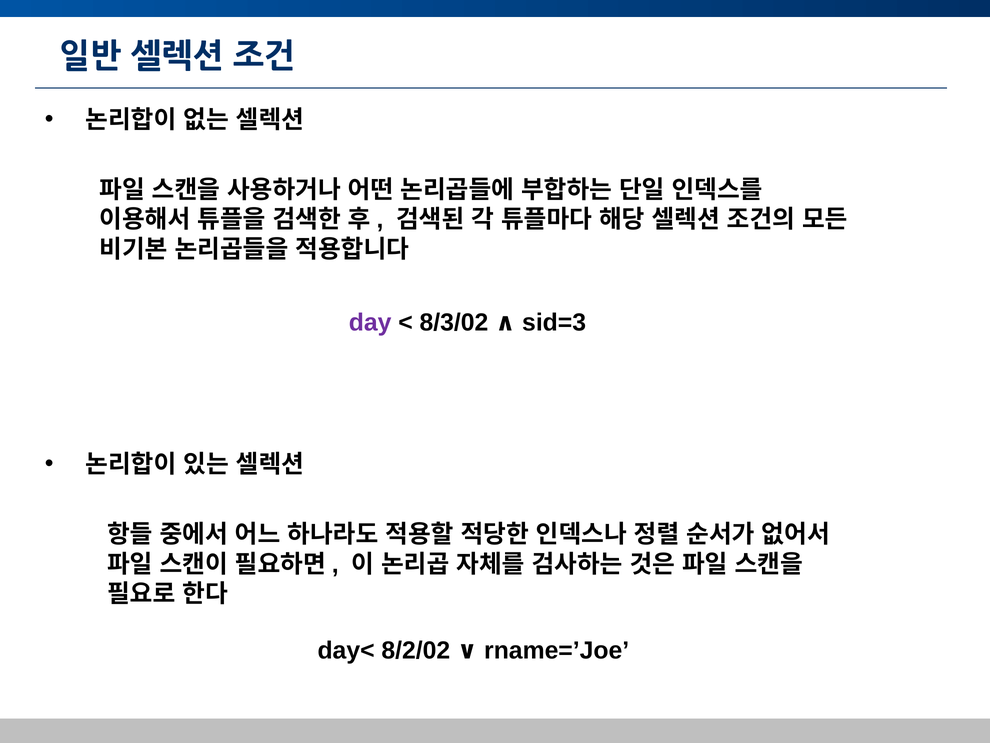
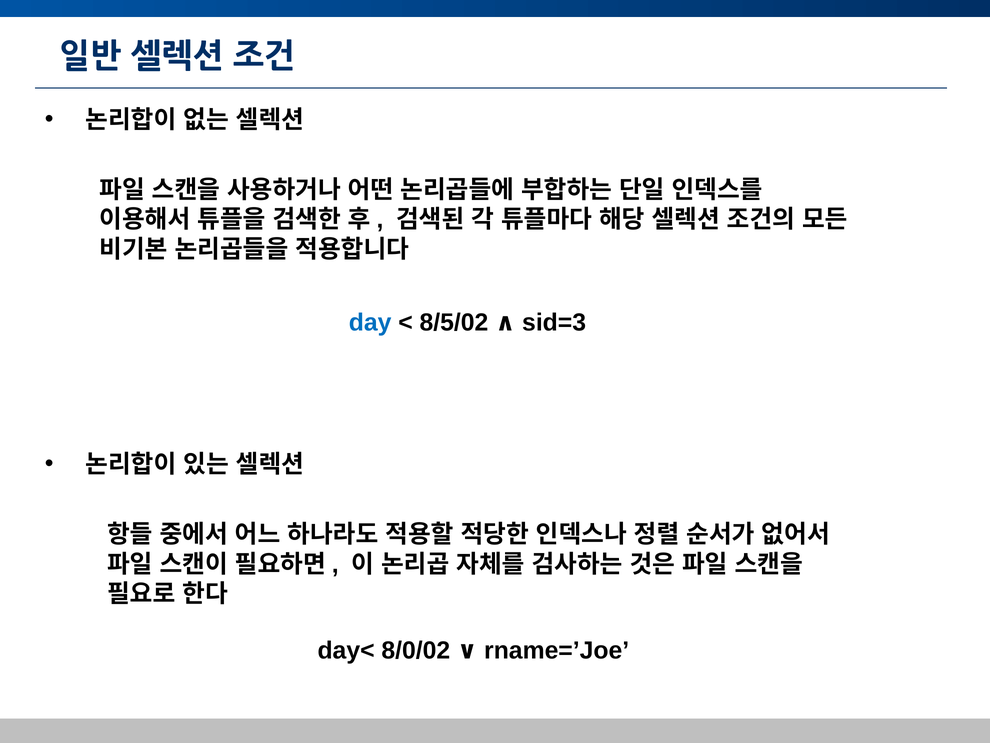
day colour: purple -> blue
8/3/02: 8/3/02 -> 8/5/02
8/2/02: 8/2/02 -> 8/0/02
